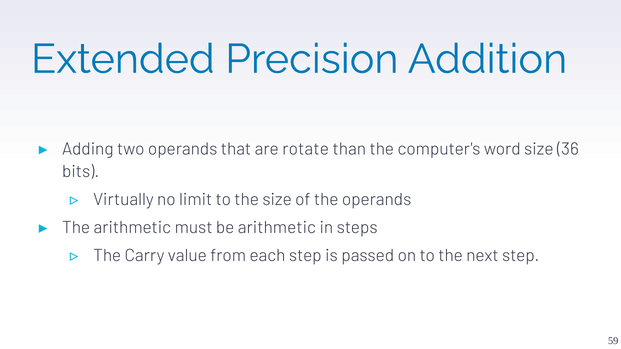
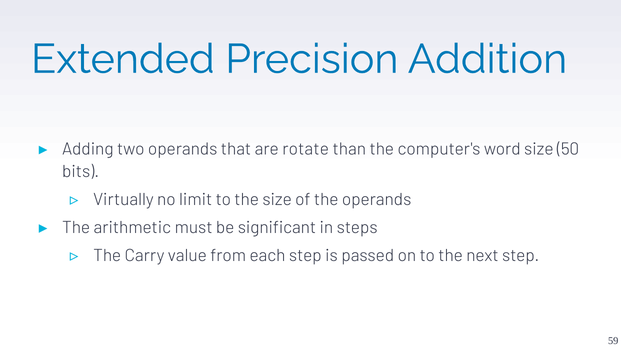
36: 36 -> 50
be arithmetic: arithmetic -> significant
